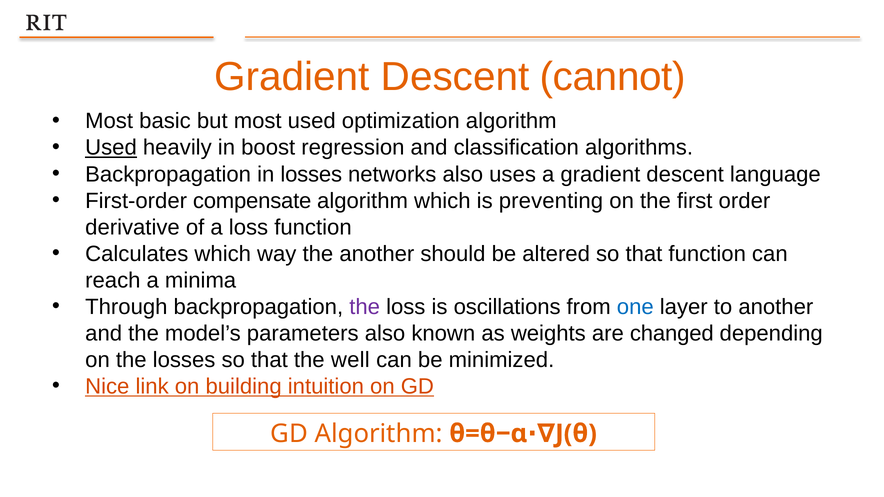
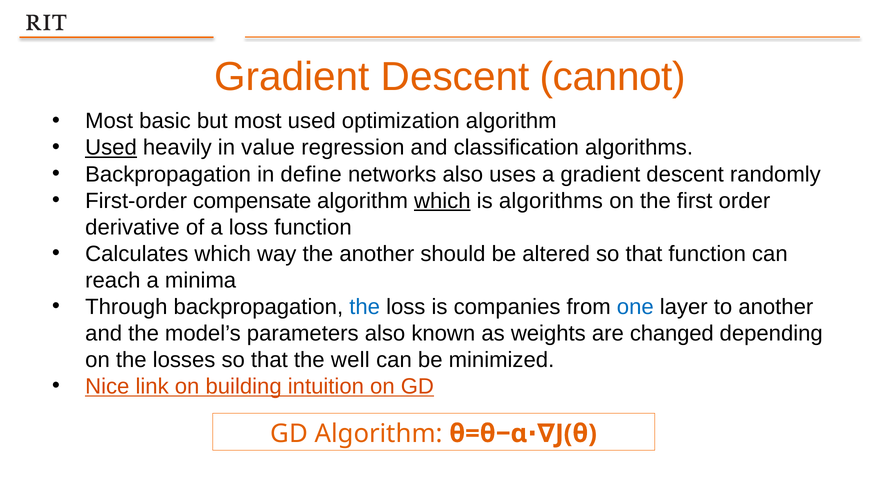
boost: boost -> value
in losses: losses -> define
language: language -> randomly
which at (442, 201) underline: none -> present
is preventing: preventing -> algorithms
the at (365, 307) colour: purple -> blue
oscillations: oscillations -> companies
